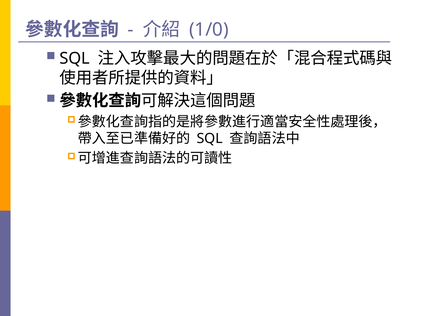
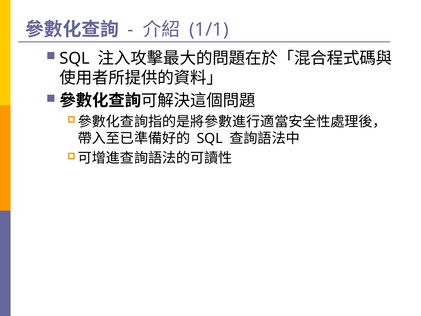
1/0: 1/0 -> 1/1
